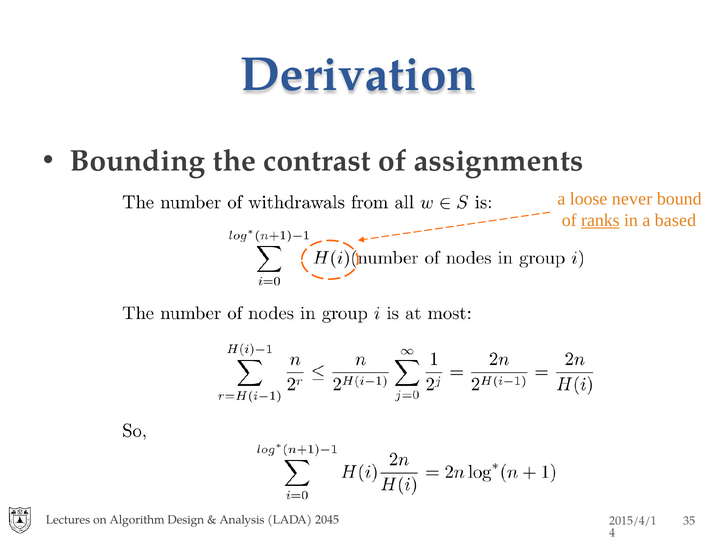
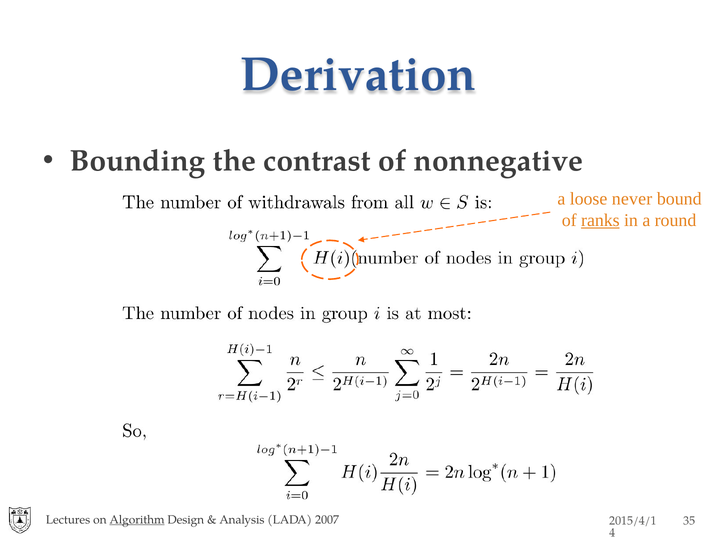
assignments: assignments -> nonnegative
based: based -> round
Algorithm underline: none -> present
2045: 2045 -> 2007
